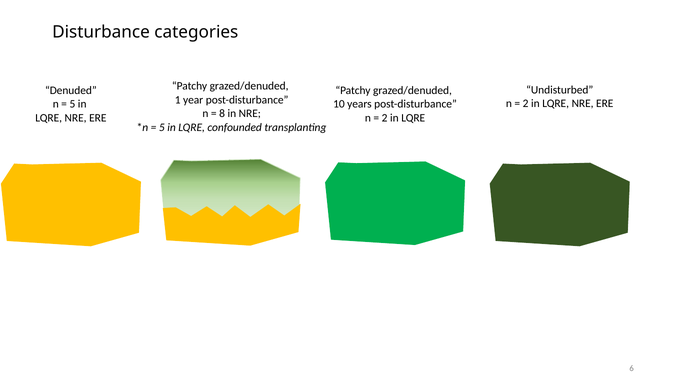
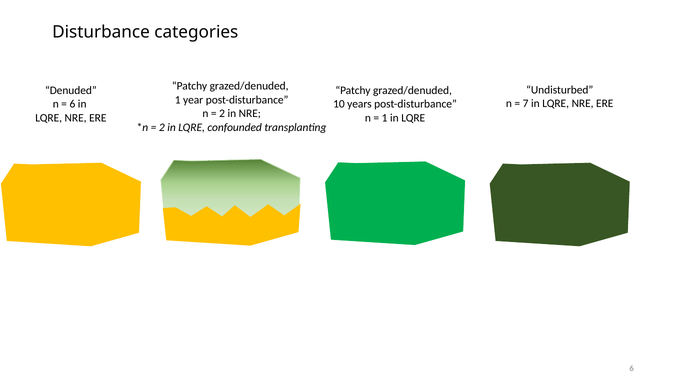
2 at (526, 104): 2 -> 7
5 at (72, 104): 5 -> 6
8 at (222, 114): 8 -> 2
2 at (385, 118): 2 -> 1
5 at (162, 127): 5 -> 2
